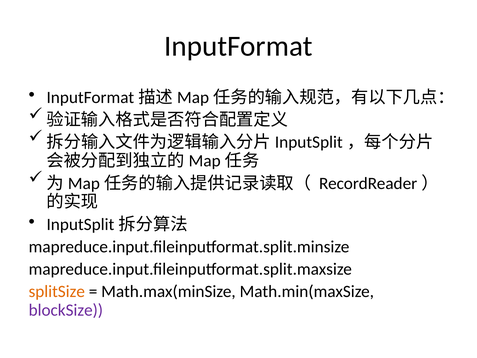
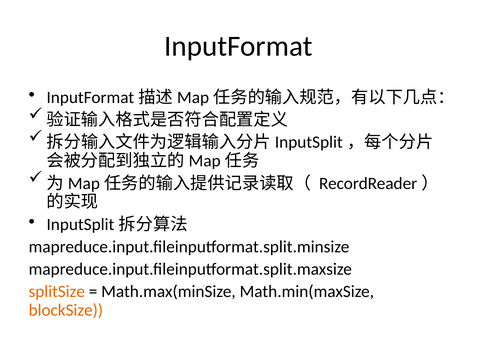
blockSize colour: purple -> orange
